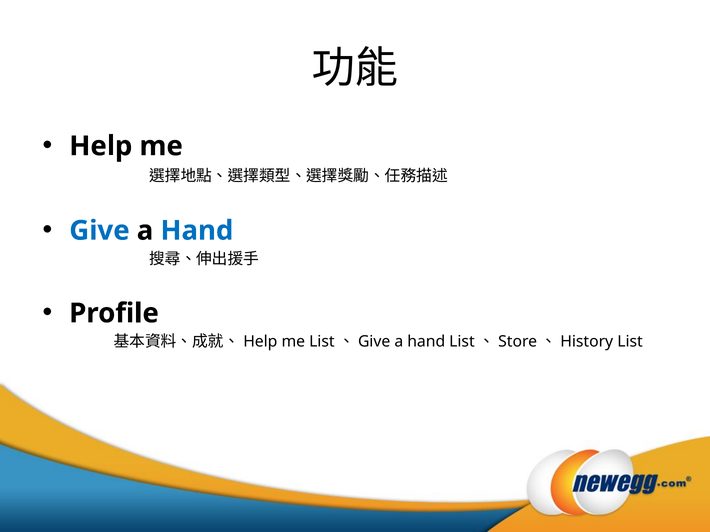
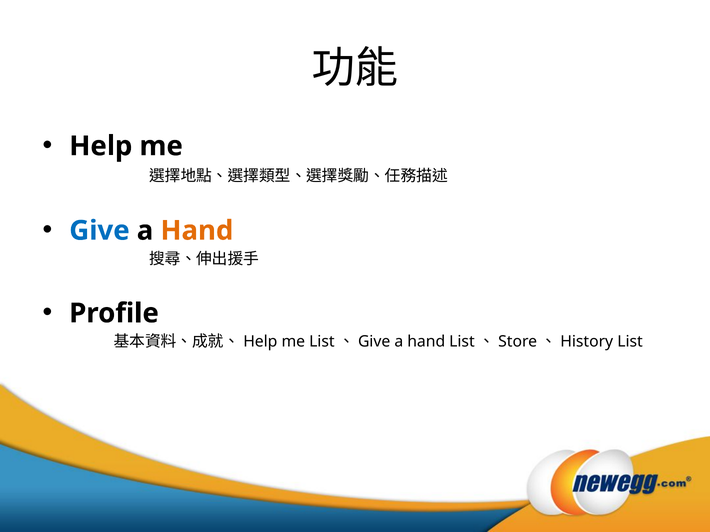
Hand at (197, 231) colour: blue -> orange
